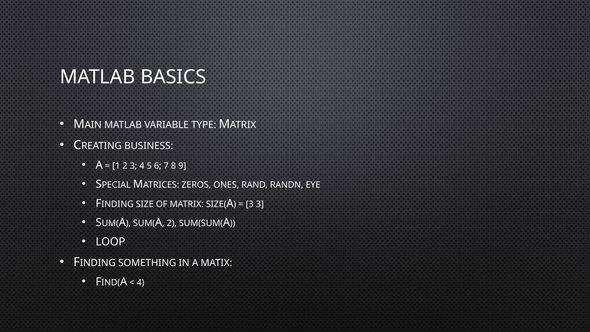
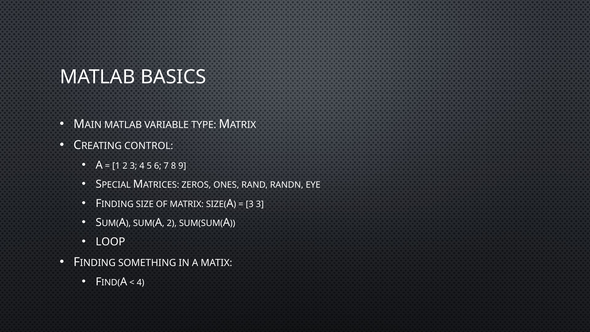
BUSINESS: BUSINESS -> CONTROL
